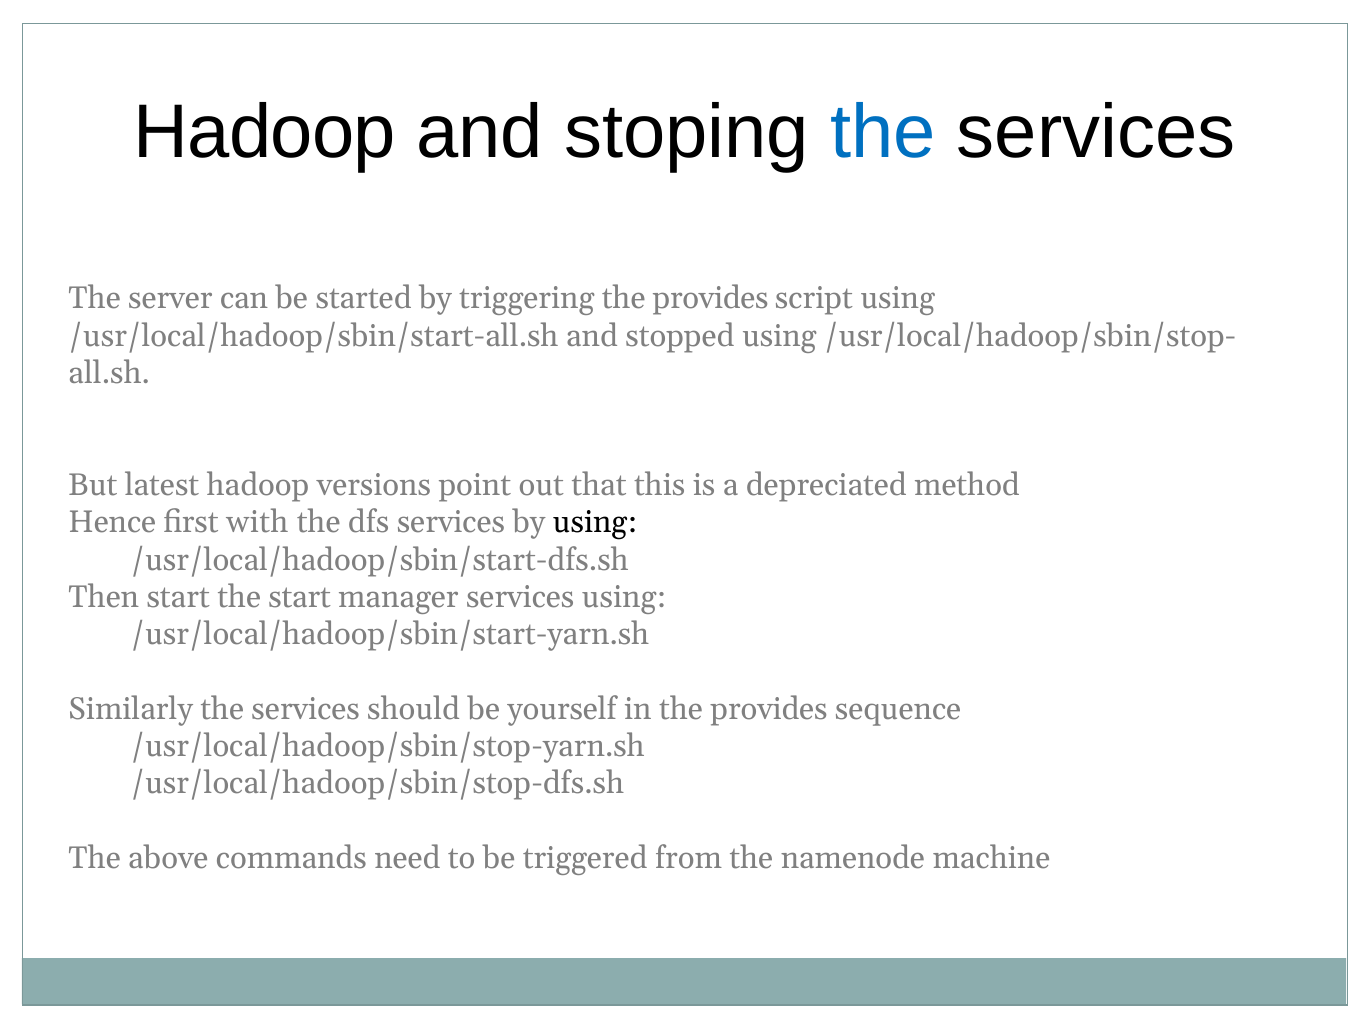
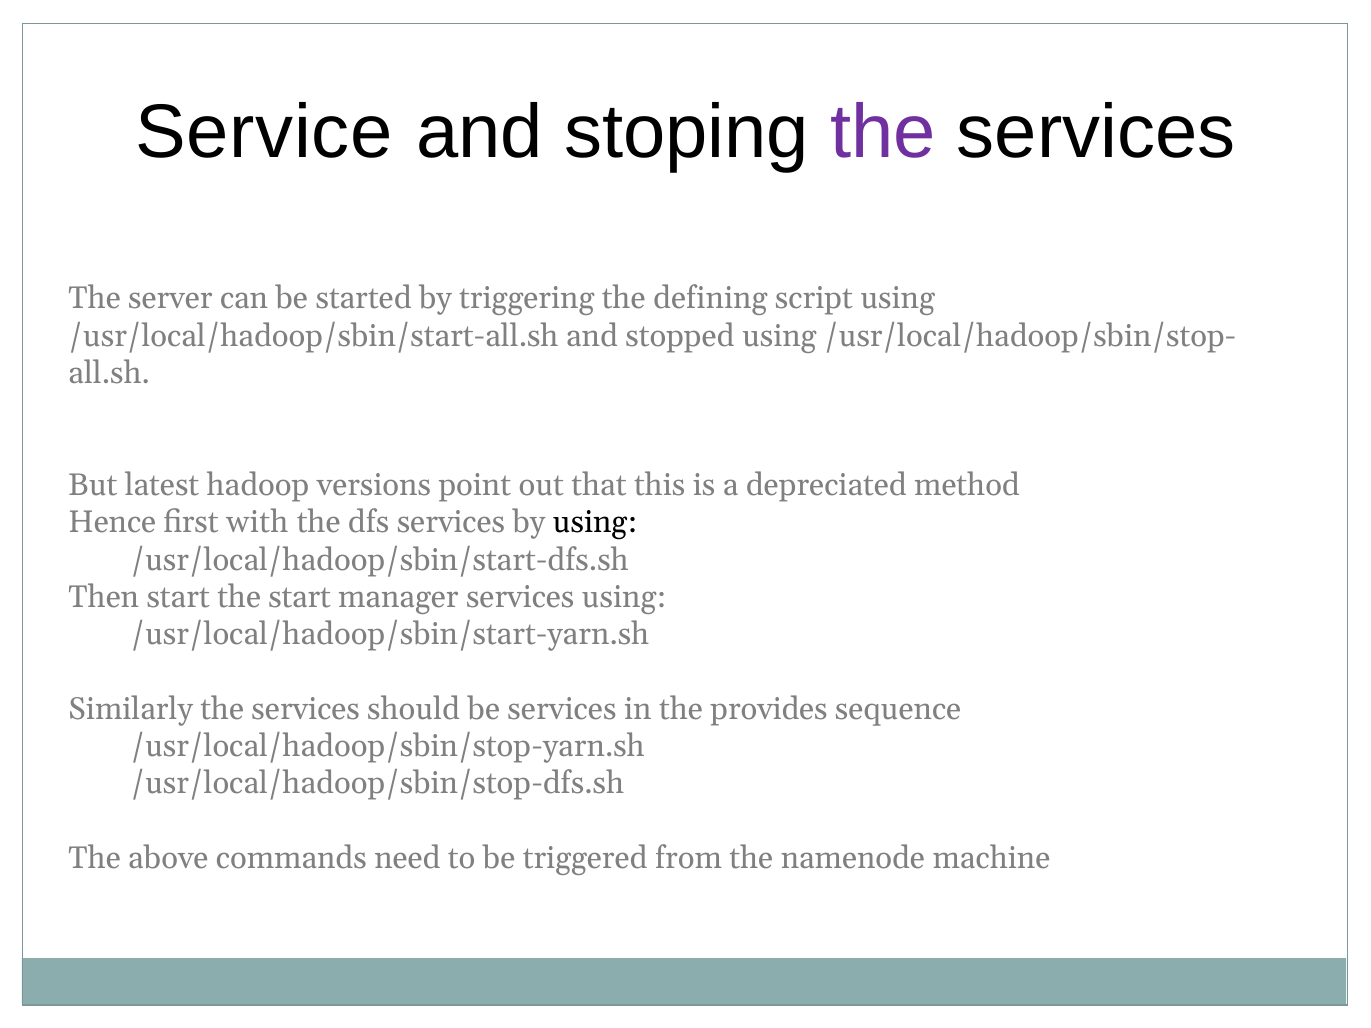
Hadoop at (265, 132): Hadoop -> Service
the at (883, 132) colour: blue -> purple
triggering the provides: provides -> defining
be yourself: yourself -> services
